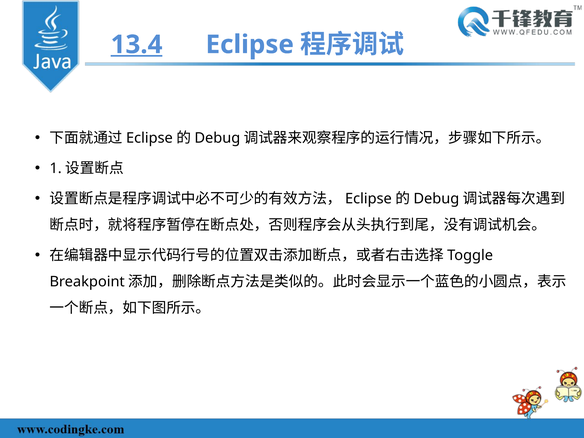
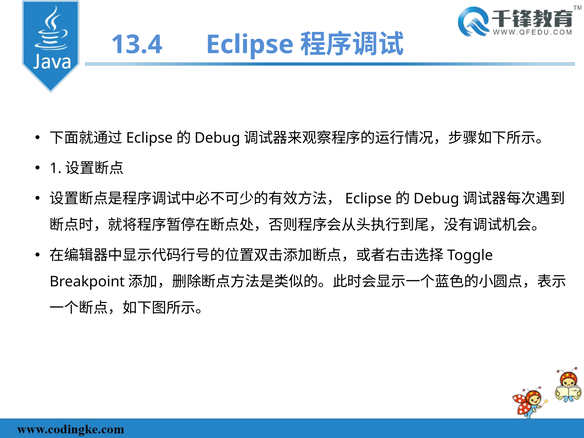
13.4 underline: present -> none
